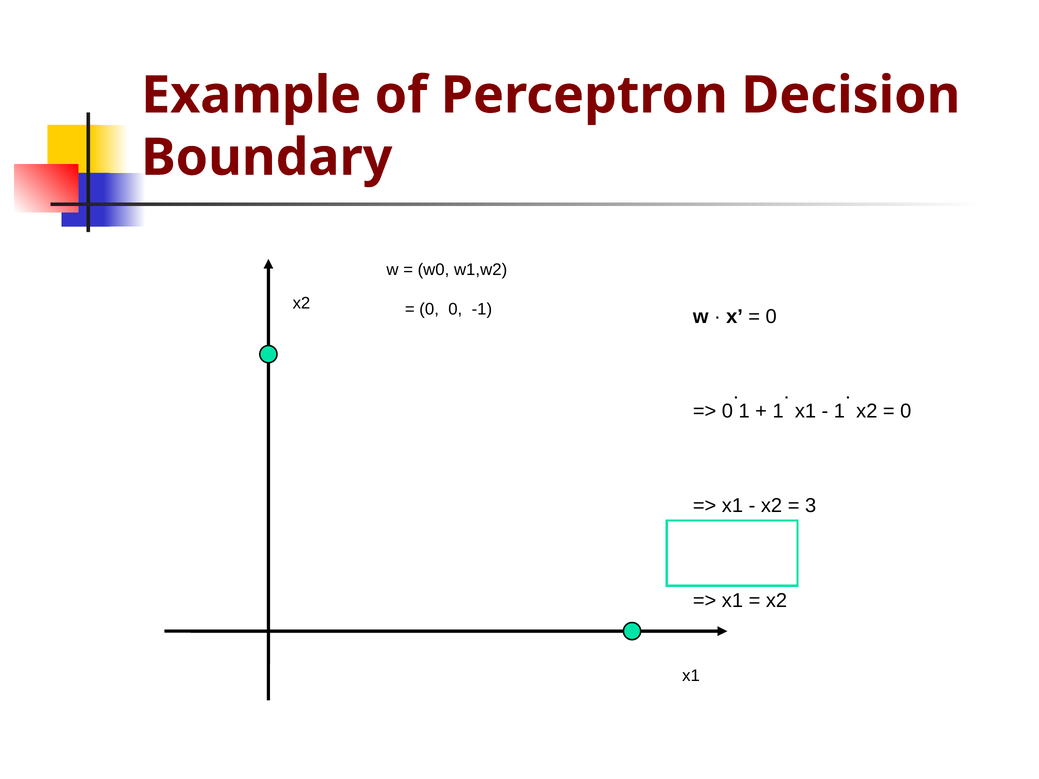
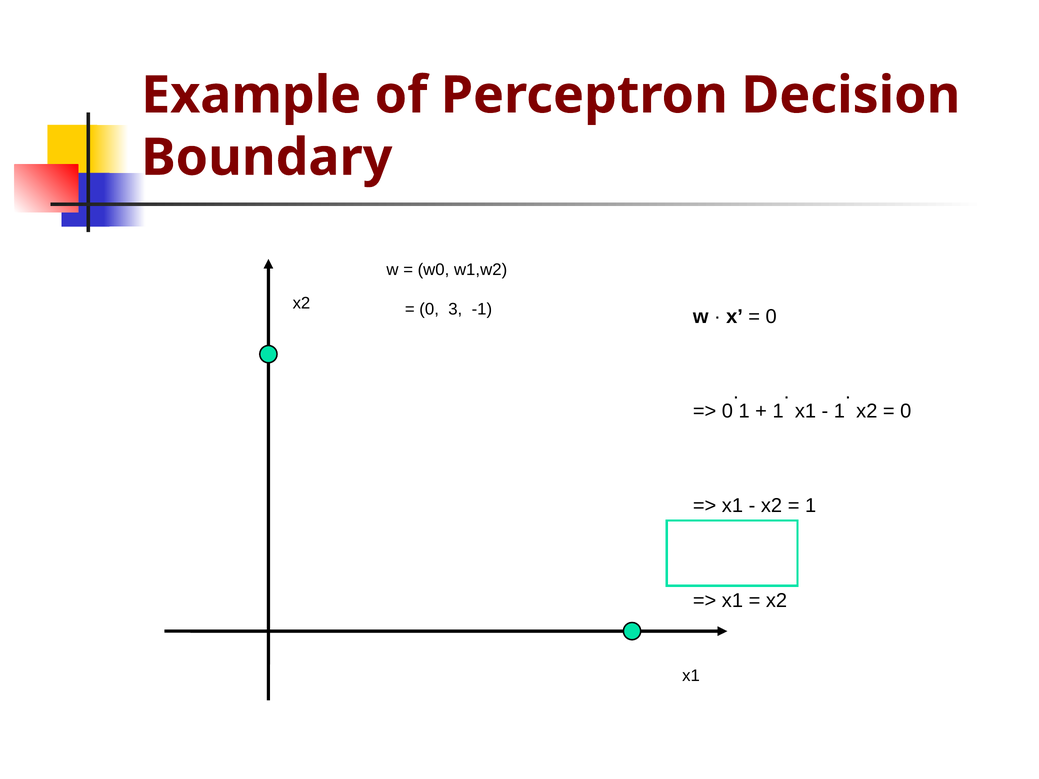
0 0: 0 -> 3
3 at (811, 506): 3 -> 1
